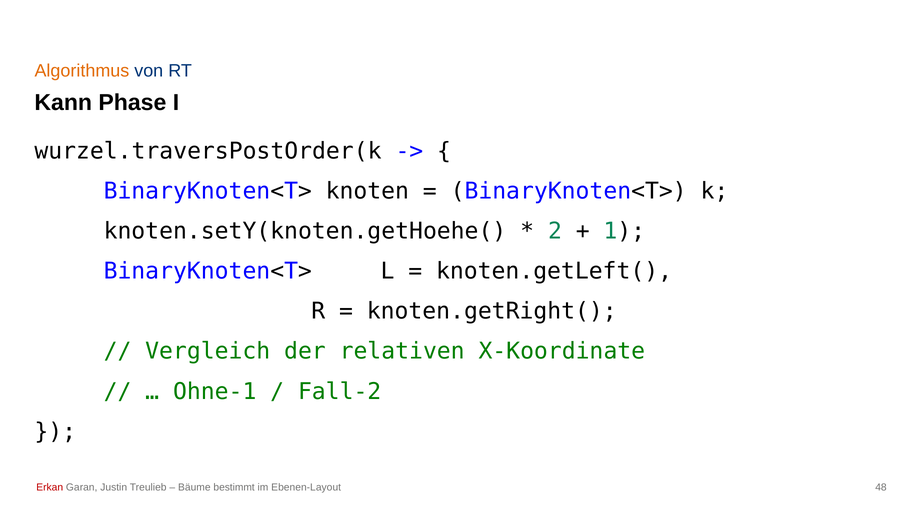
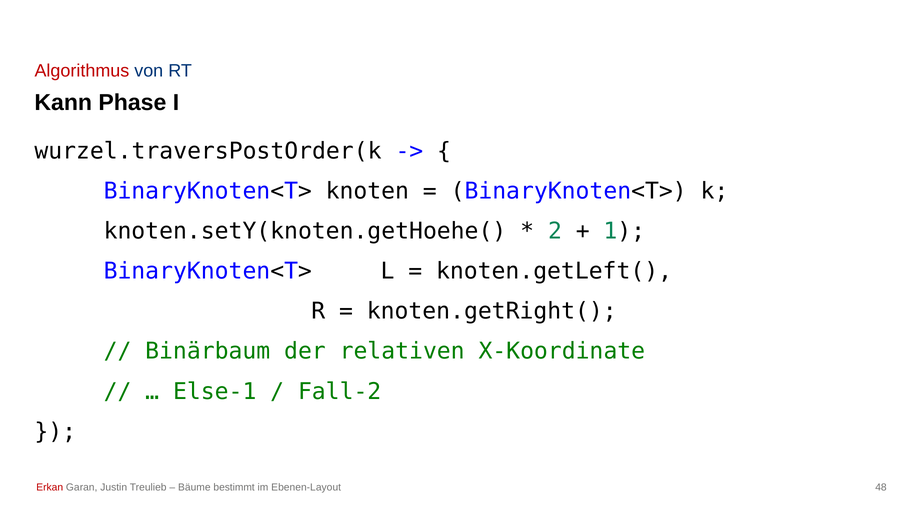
Algorithmus colour: orange -> red
Vergleich: Vergleich -> Binärbaum
Ohne-1: Ohne-1 -> Else-1
